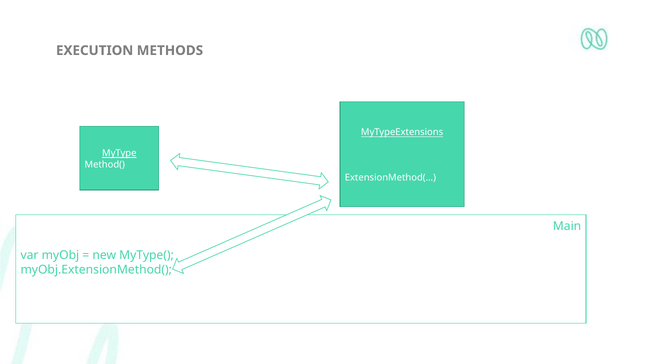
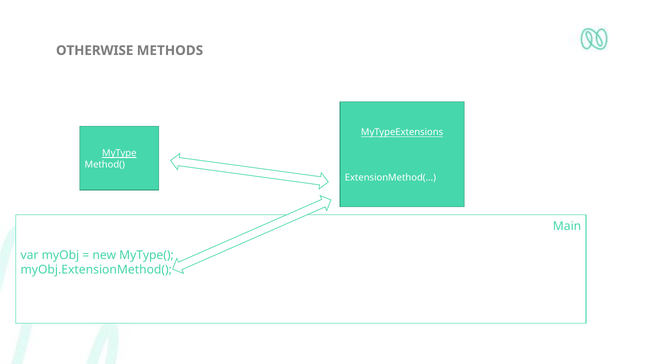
EXECUTION: EXECUTION -> OTHERWISE
